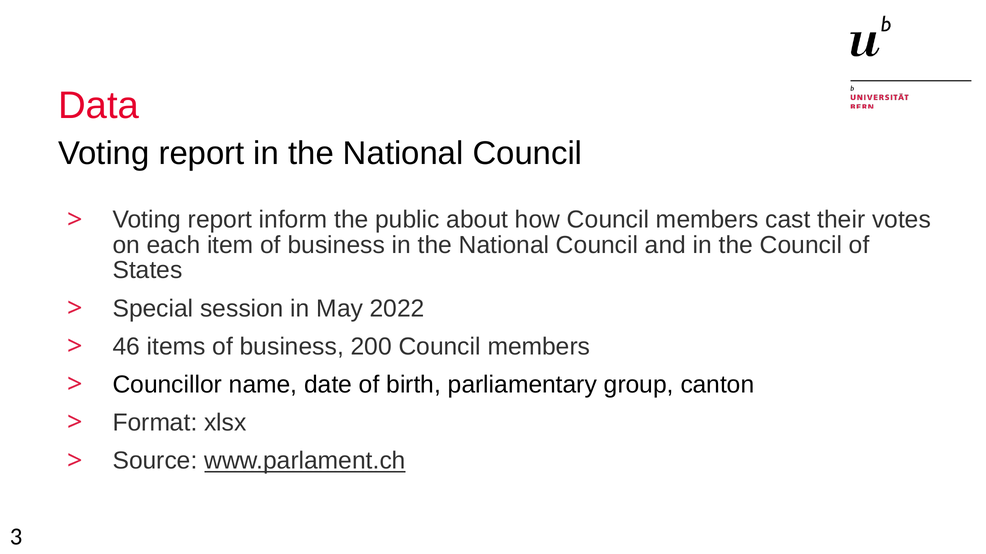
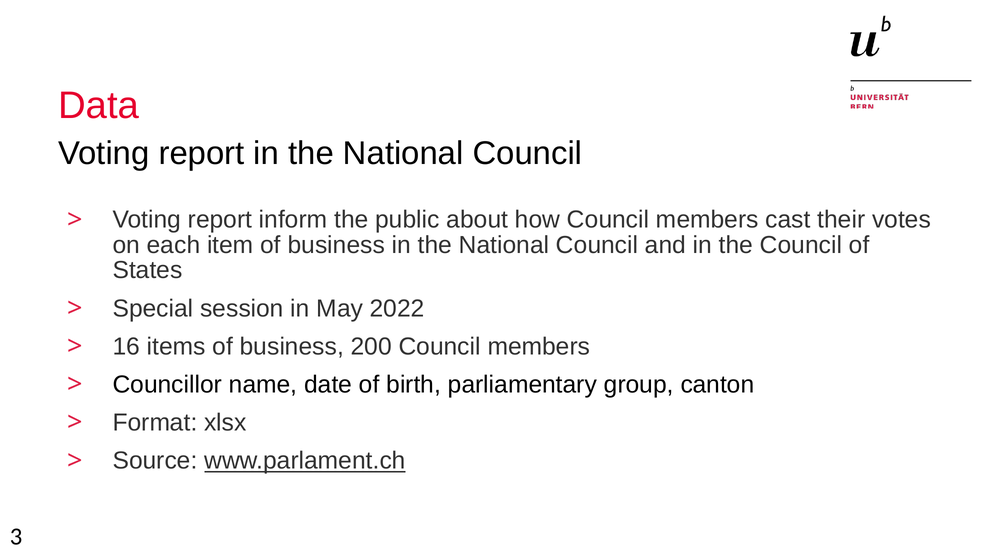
46: 46 -> 16
